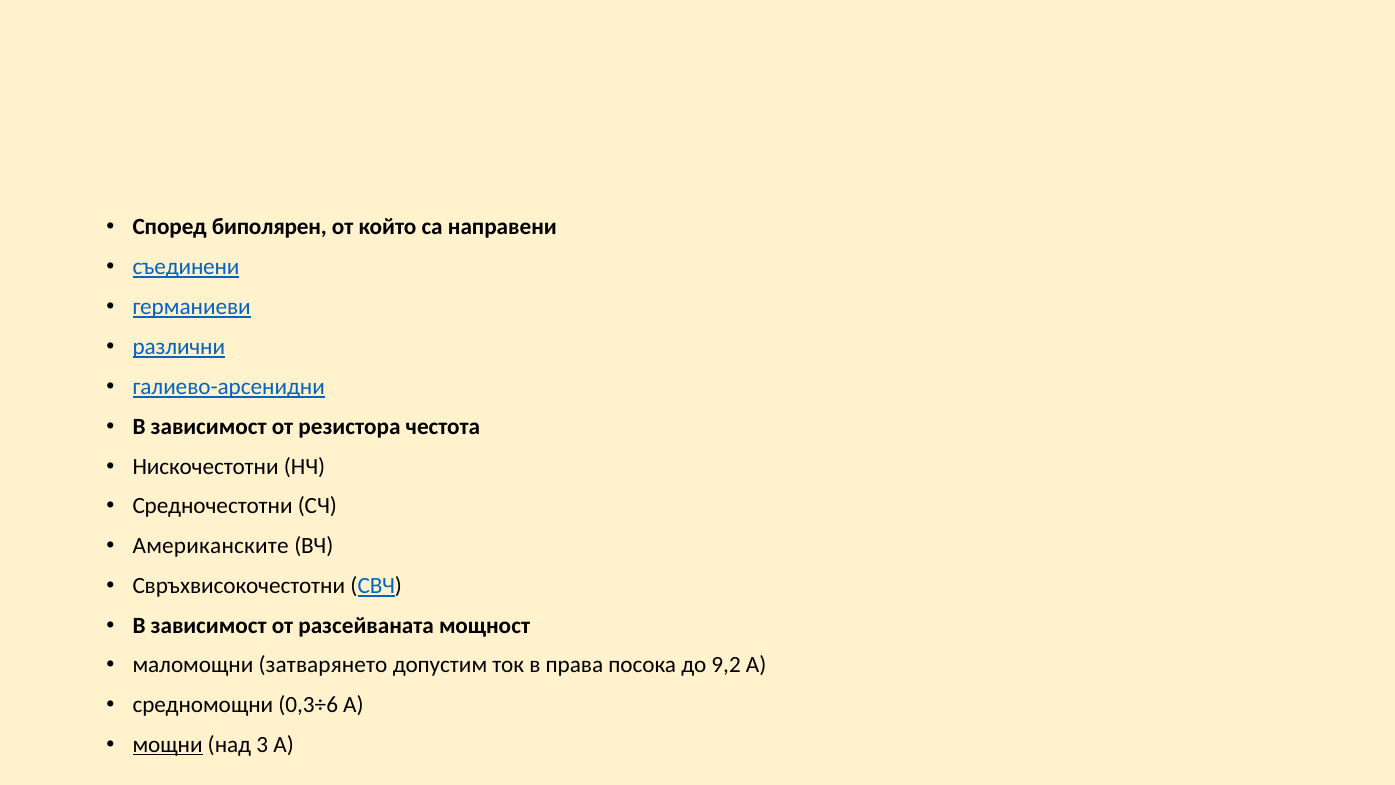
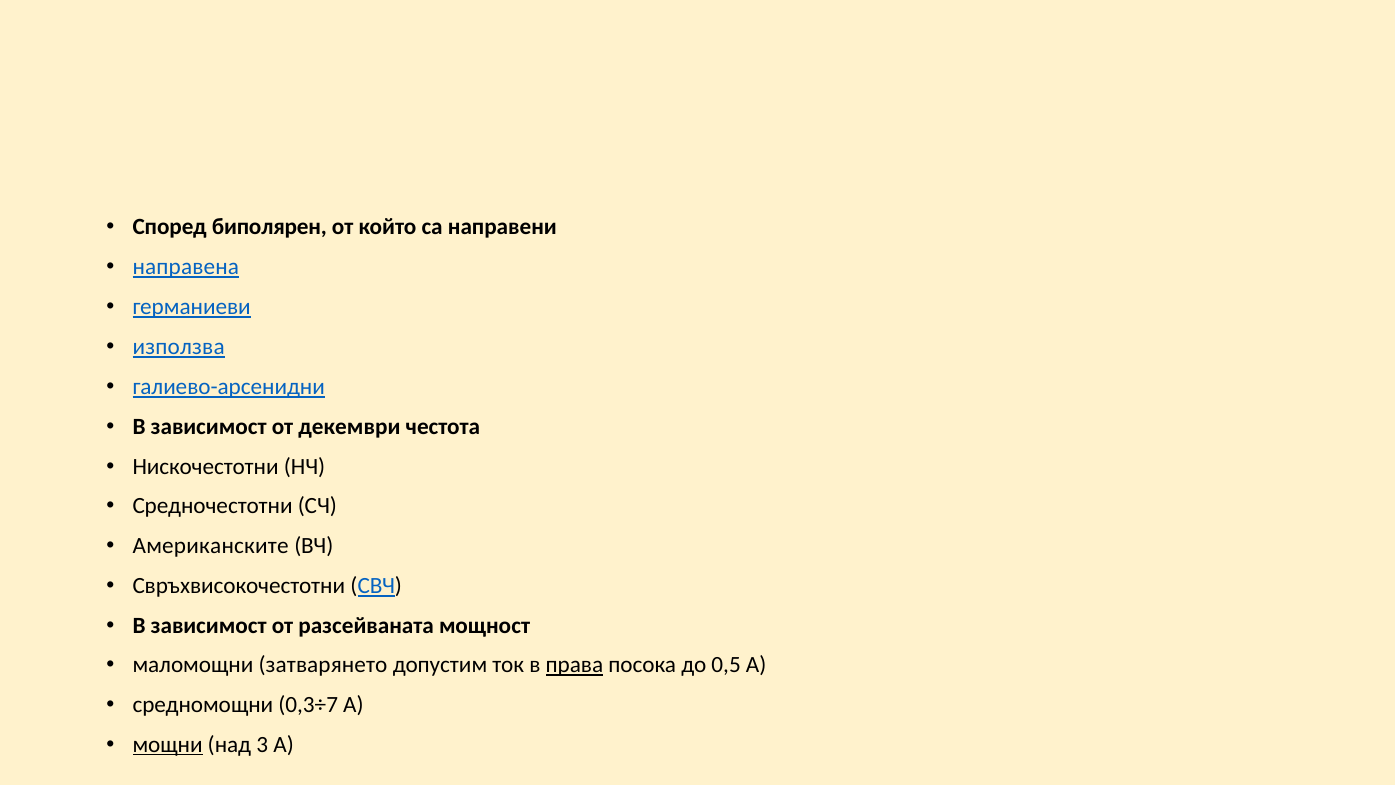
съединени: съединени -> направена
различни: различни -> използва
резистора: резистора -> декември
права underline: none -> present
9,2: 9,2 -> 0,5
0,3÷6: 0,3÷6 -> 0,3÷7
